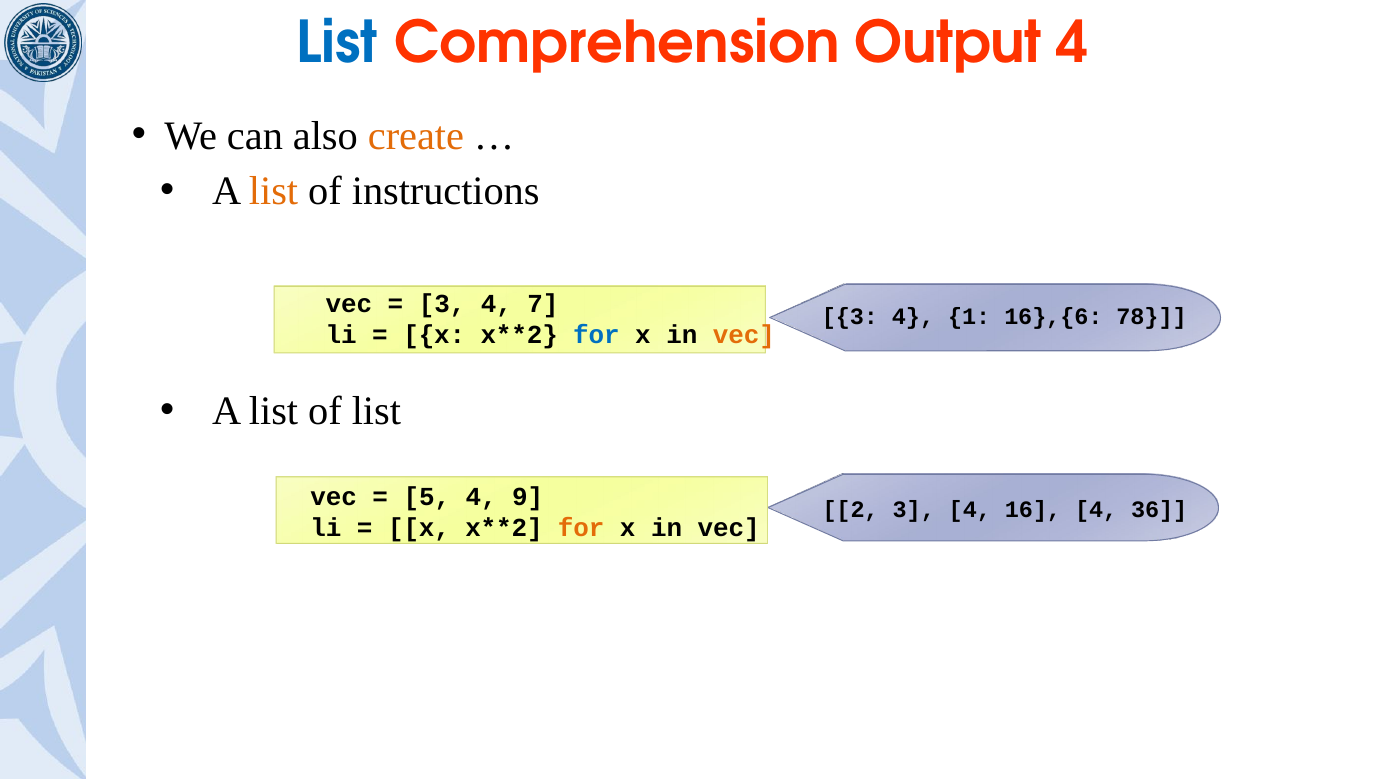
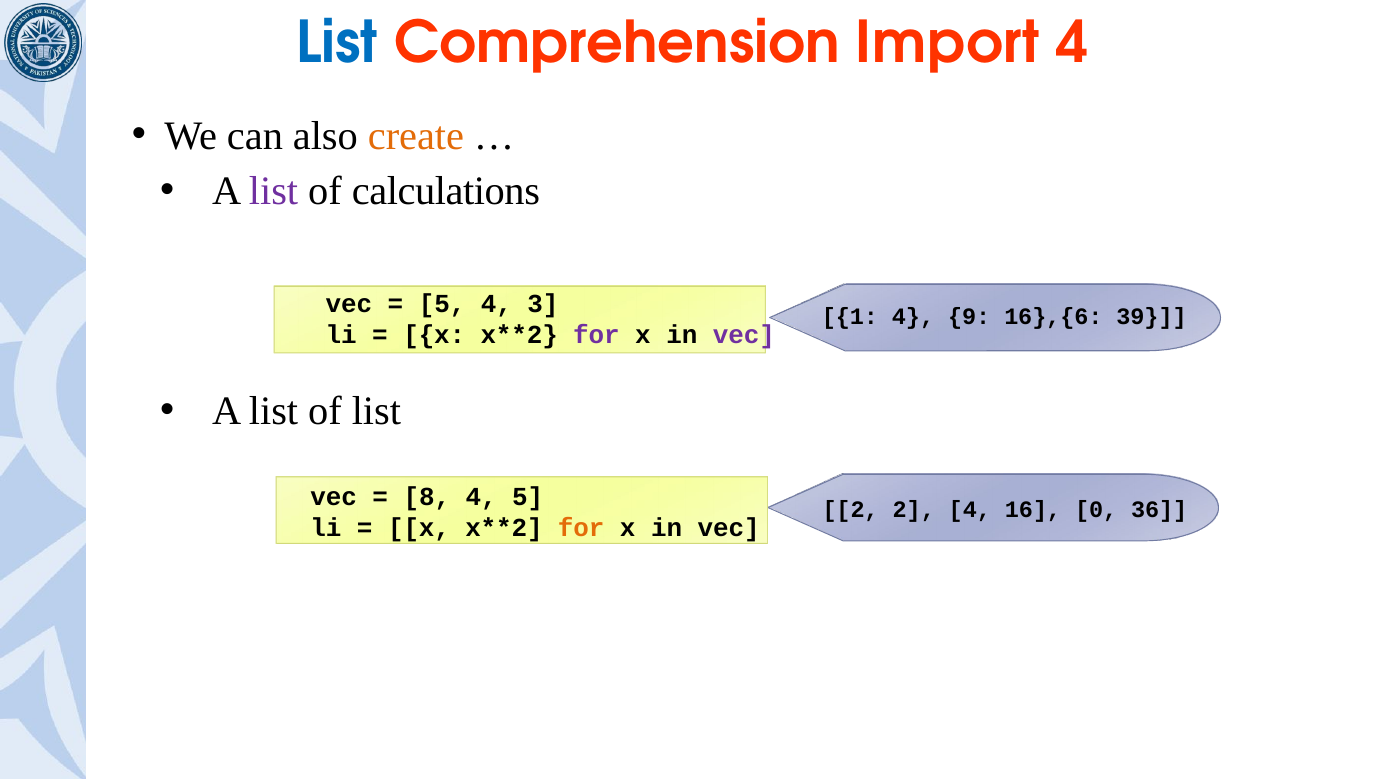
Output: Output -> Import
list at (274, 191) colour: orange -> purple
instructions: instructions -> calculations
3 at (442, 303): 3 -> 5
7: 7 -> 3
3 at (850, 316): 3 -> 1
1: 1 -> 9
78: 78 -> 39
for at (596, 335) colour: blue -> purple
vec at (744, 335) colour: orange -> purple
5: 5 -> 8
4 9: 9 -> 5
2 3: 3 -> 2
16 4: 4 -> 0
